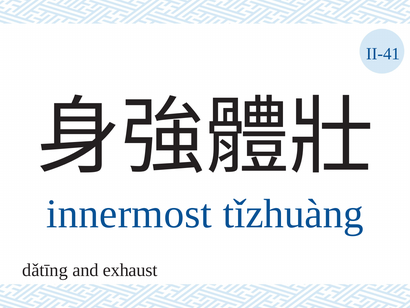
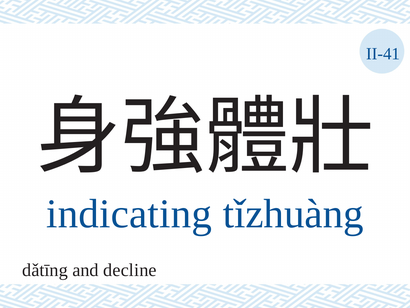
innermost: innermost -> indicating
exhaust: exhaust -> decline
